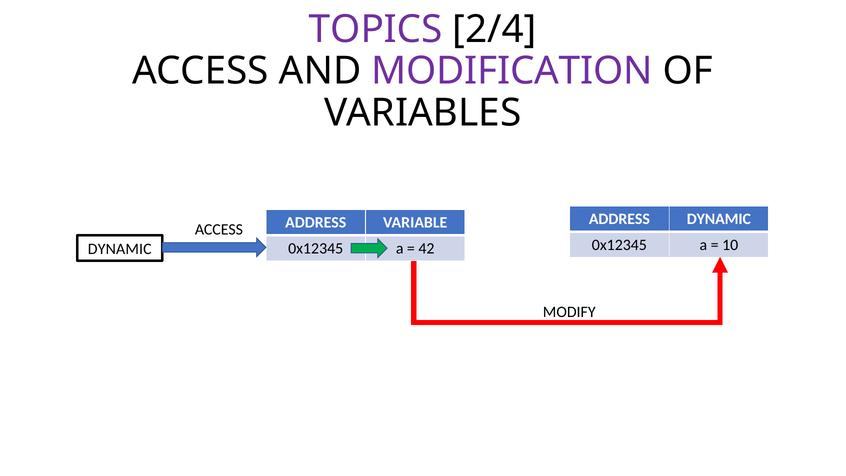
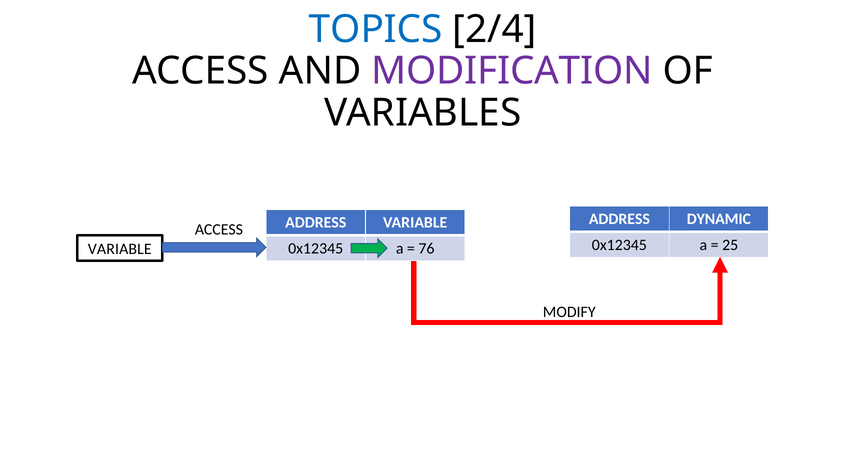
TOPICS colour: purple -> blue
10: 10 -> 25
42: 42 -> 76
DYNAMIC at (120, 249): DYNAMIC -> VARIABLE
